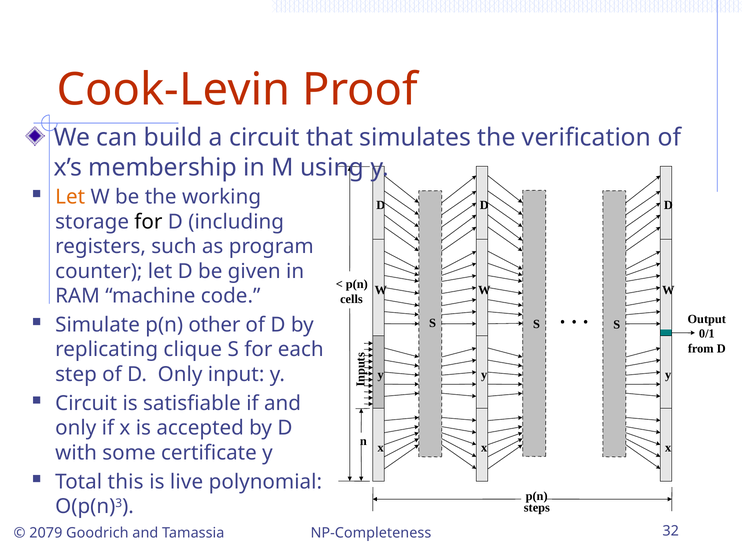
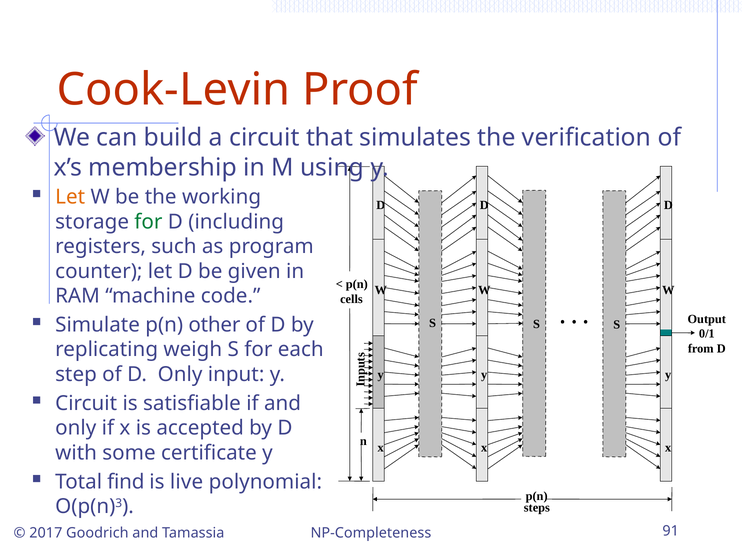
for at (148, 222) colour: black -> green
clique: clique -> weigh
this: this -> find
2079: 2079 -> 2017
32: 32 -> 91
